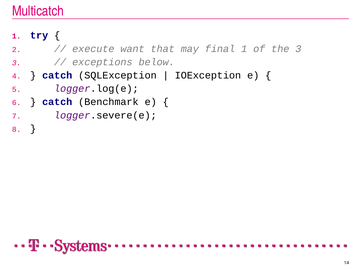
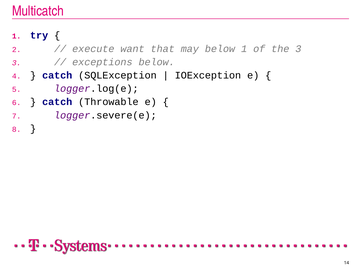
may final: final -> below
Benchmark: Benchmark -> Throwable
